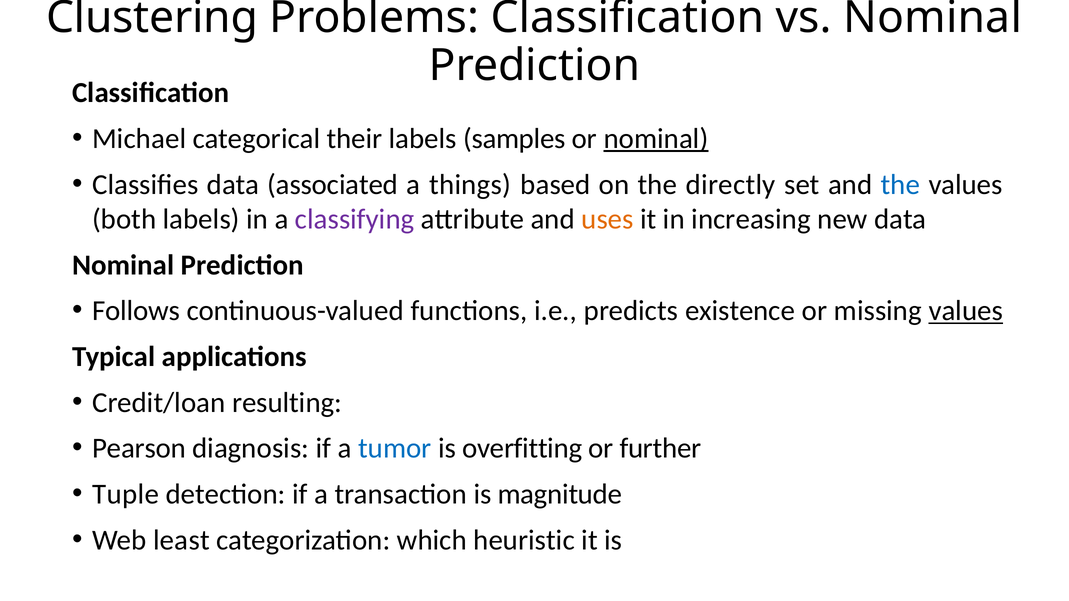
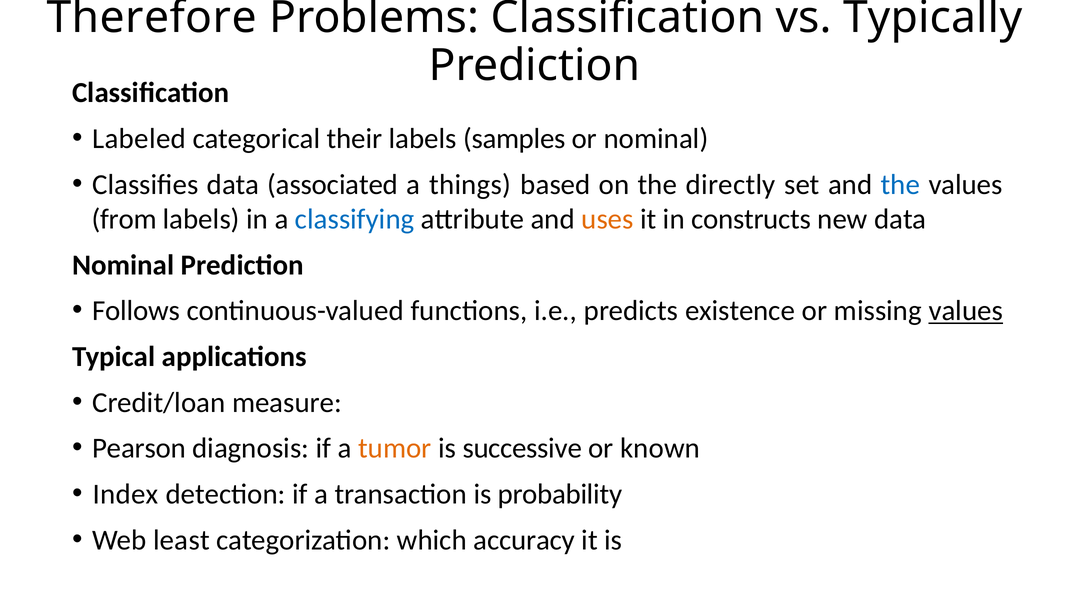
Clustering: Clustering -> Therefore
vs Nominal: Nominal -> Typically
Michael: Michael -> Labeled
nominal at (656, 139) underline: present -> none
both: both -> from
classifying colour: purple -> blue
increasing: increasing -> constructs
resulting: resulting -> measure
tumor colour: blue -> orange
overfitting: overfitting -> successive
further: further -> known
Tuple: Tuple -> Index
magnitude: magnitude -> probability
heuristic: heuristic -> accuracy
